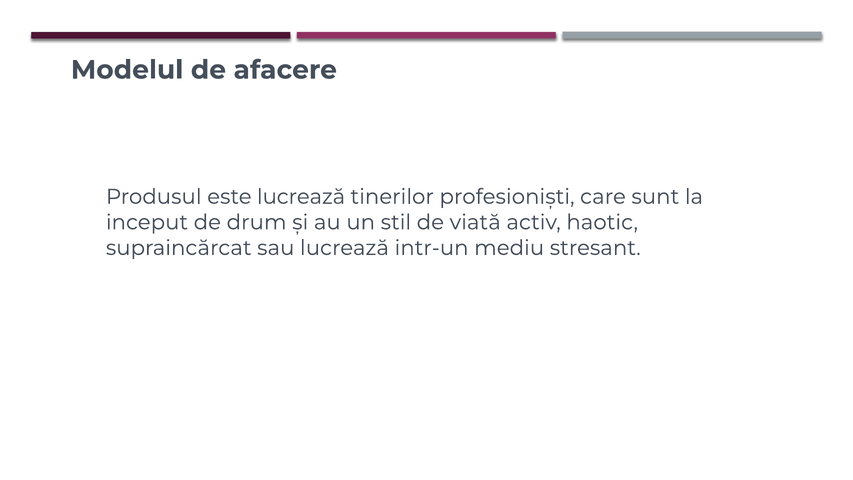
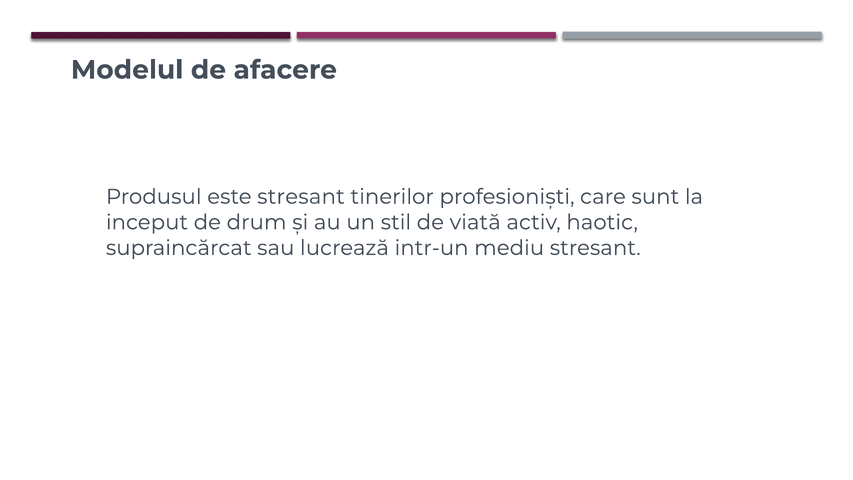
este lucrează: lucrează -> stresant
